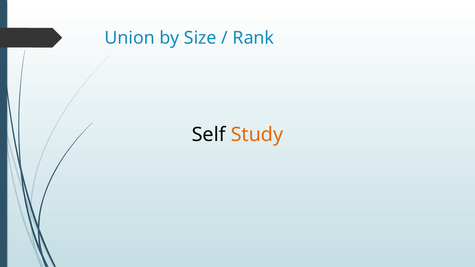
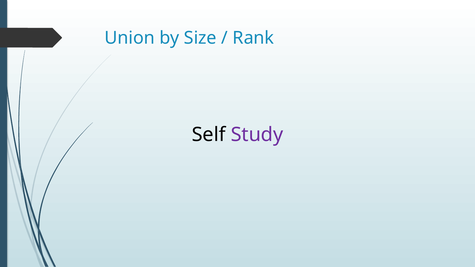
Study colour: orange -> purple
